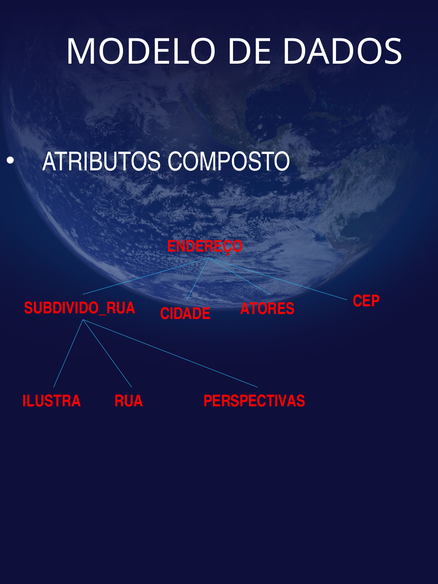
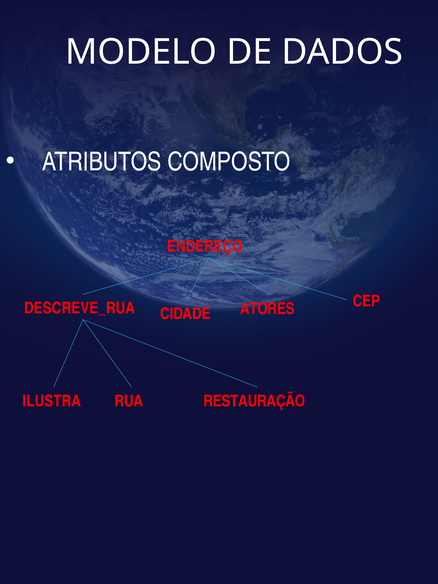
SUBDIVIDO_RUA: SUBDIVIDO_RUA -> DESCREVE_RUA
PERSPECTIVAS: PERSPECTIVAS -> RESTAURAÇÃO
